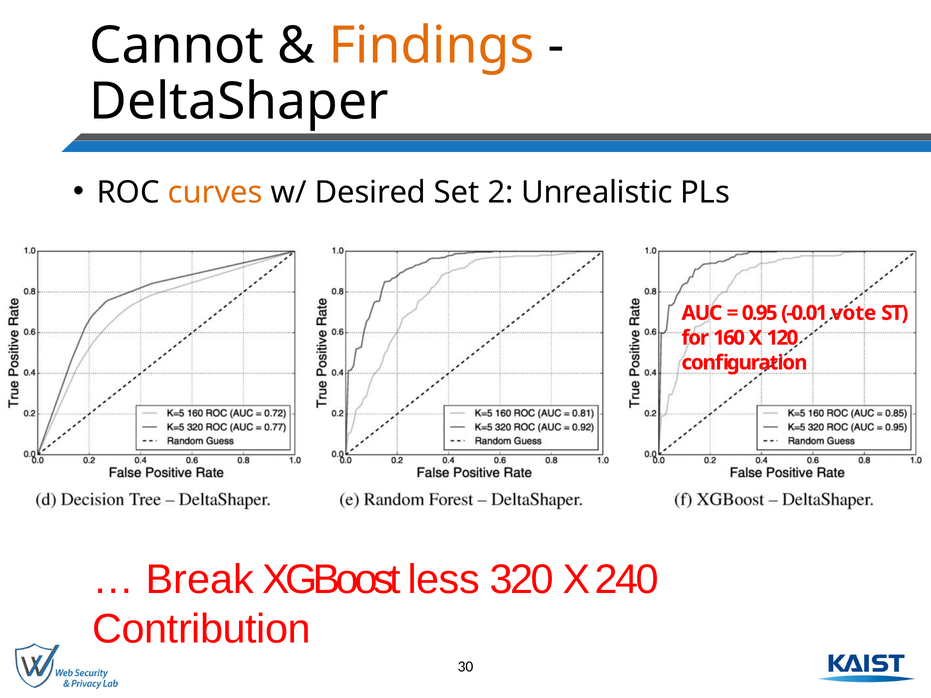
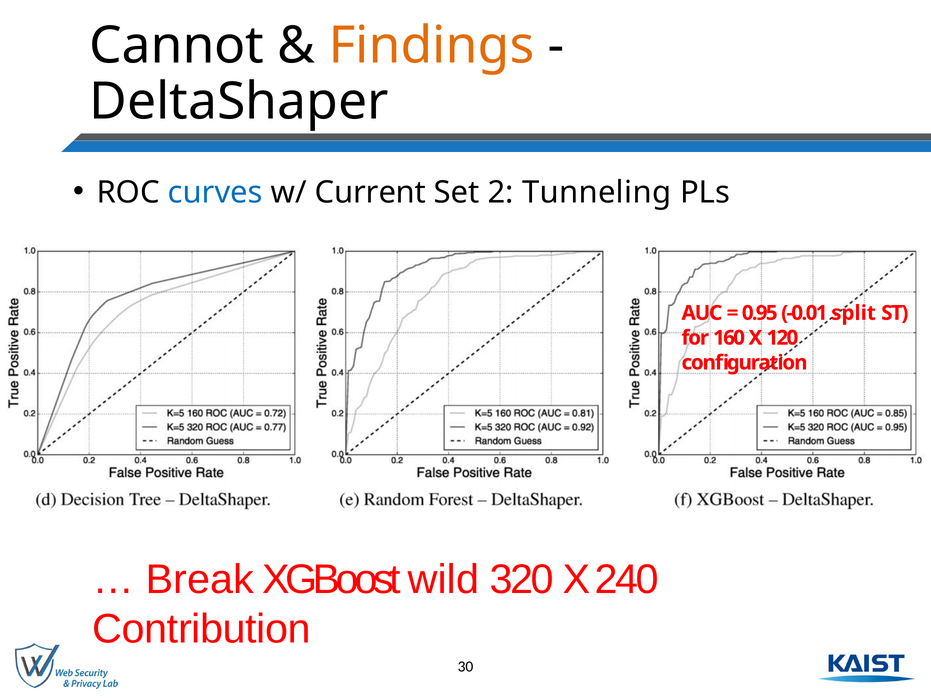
curves colour: orange -> blue
Desired: Desired -> Current
Unrealistic: Unrealistic -> Tunneling
vote: vote -> split
less: less -> wild
